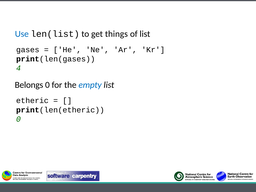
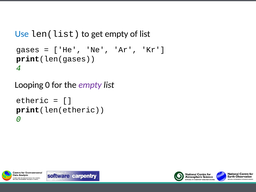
get things: things -> empty
Belongs: Belongs -> Looping
empty at (90, 85) colour: blue -> purple
